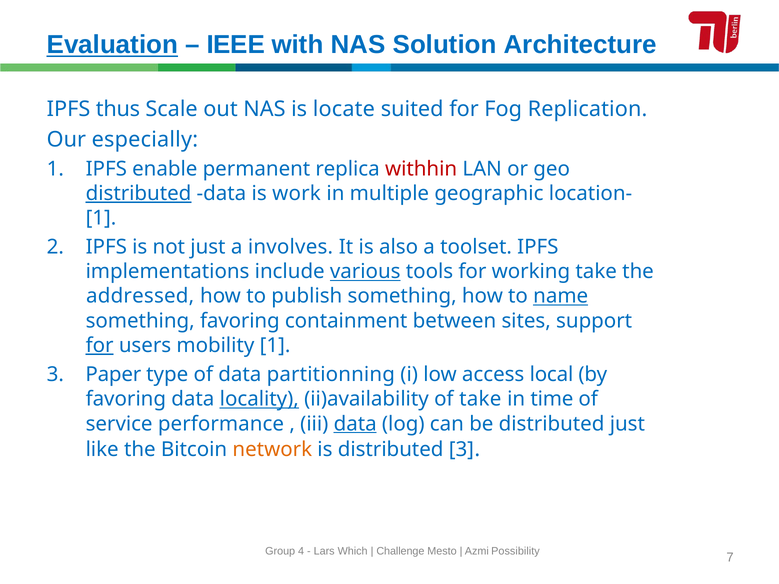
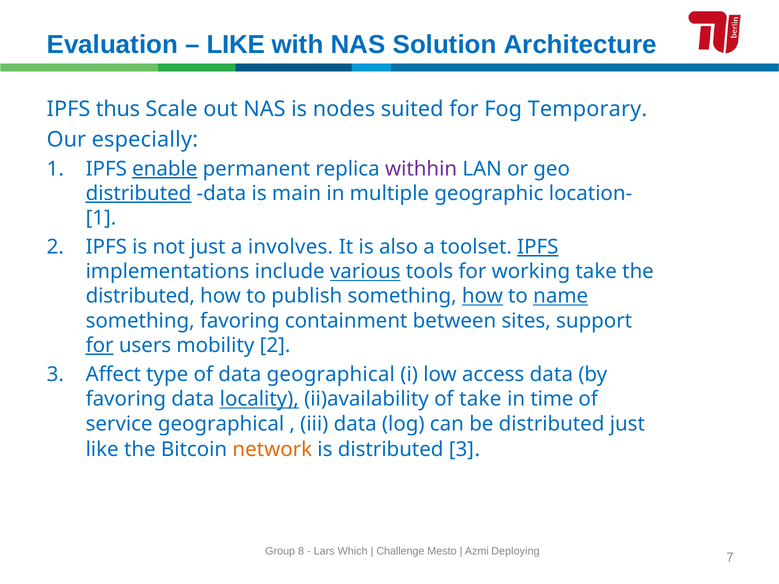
Evaluation underline: present -> none
IEEE at (236, 45): IEEE -> LIKE
locate: locate -> nodes
Replication: Replication -> Temporary
enable underline: none -> present
withhin colour: red -> purple
work: work -> main
IPFS at (538, 247) underline: none -> present
addressed at (140, 296): addressed -> distributed
how at (482, 296) underline: none -> present
mobility 1: 1 -> 2
Paper: Paper -> Affect
data partitionning: partitionning -> geographical
access local: local -> data
service performance: performance -> geographical
data at (355, 424) underline: present -> none
4: 4 -> 8
Possibility: Possibility -> Deploying
